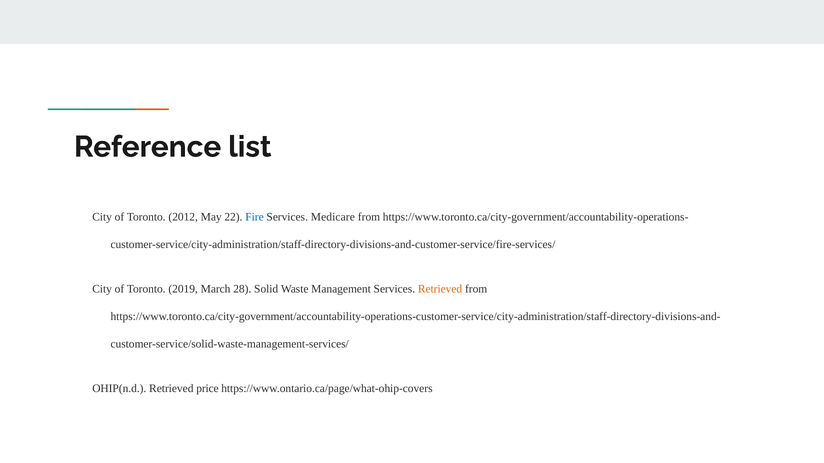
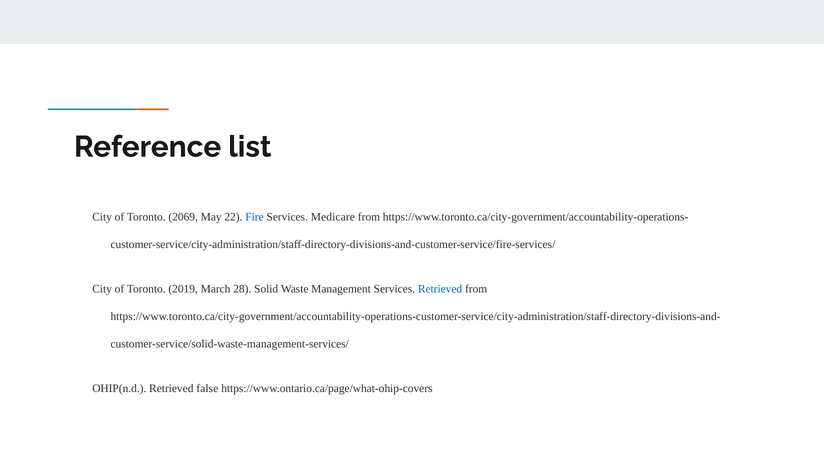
2012: 2012 -> 2069
Retrieved at (440, 289) colour: orange -> blue
price: price -> false
